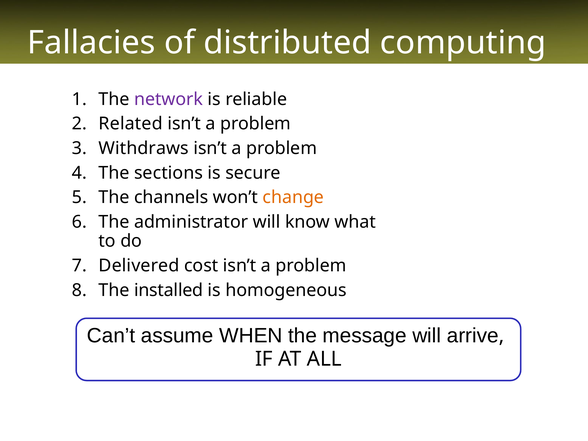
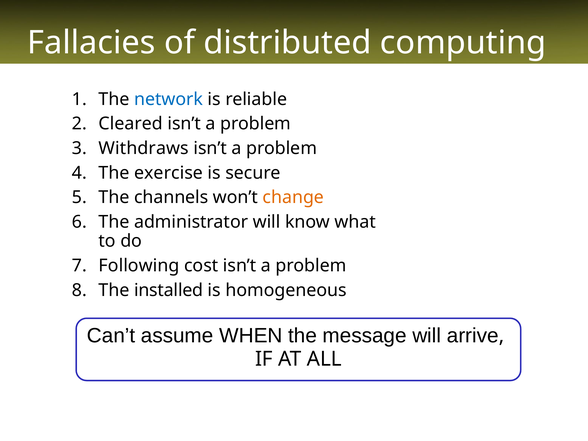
network colour: purple -> blue
Related: Related -> Cleared
sections: sections -> exercise
Delivered: Delivered -> Following
